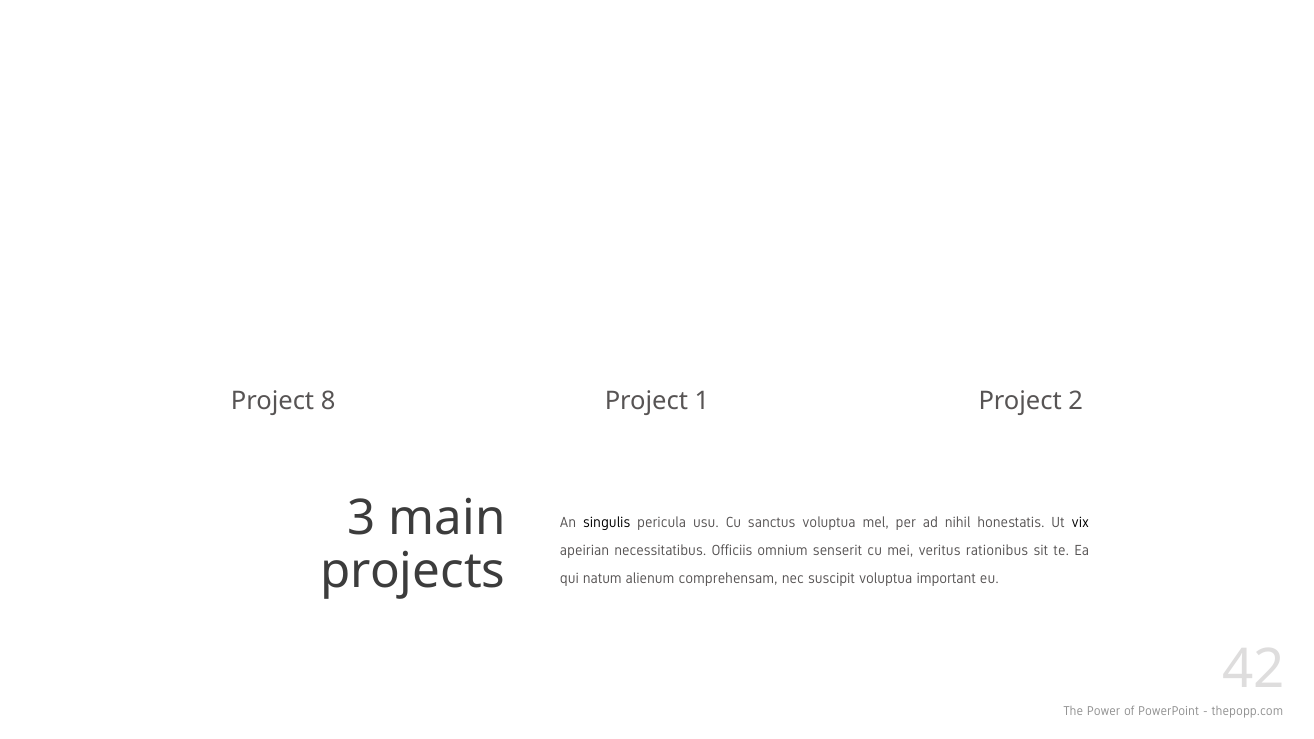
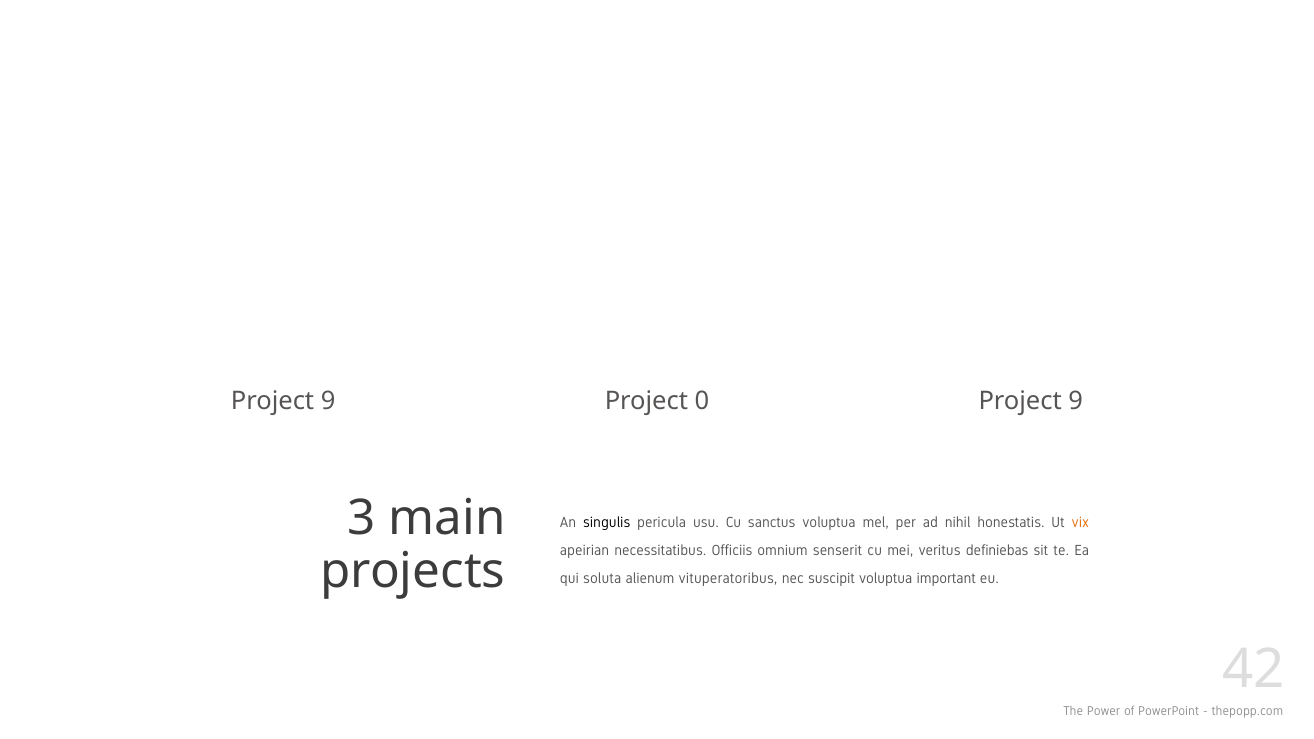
8 at (328, 401): 8 -> 9
1: 1 -> 0
2 at (1076, 401): 2 -> 9
vix colour: black -> orange
rationibus: rationibus -> definiebas
natum: natum -> soluta
comprehensam: comprehensam -> vituperatoribus
